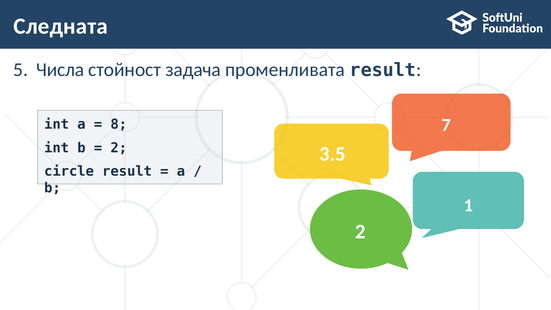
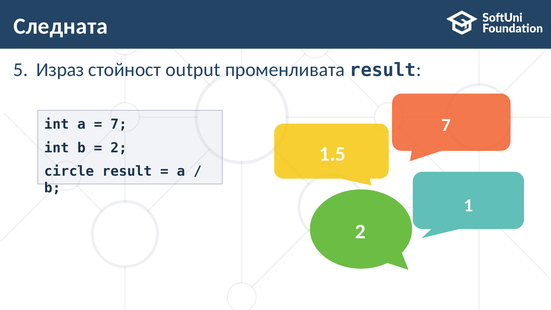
Числа: Числа -> Израз
задача: задача -> output
8 at (119, 124): 8 -> 7
3.5: 3.5 -> 1.5
